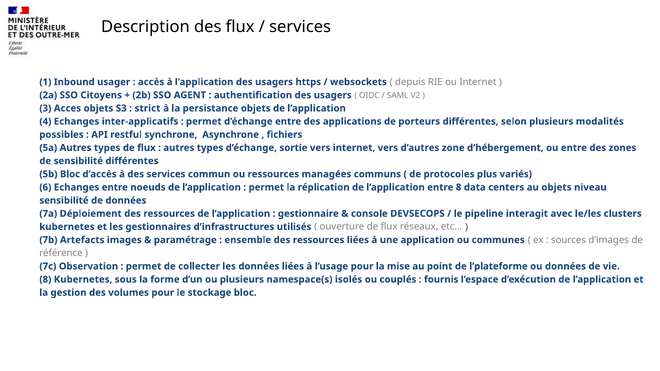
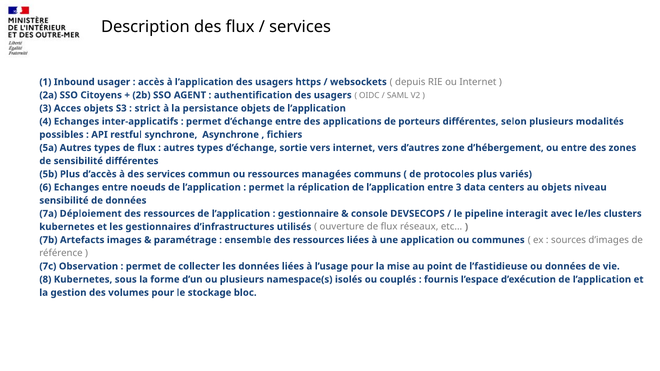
5b Bloc: Bloc -> Plus
entre 8: 8 -> 3
l’plateforme: l’plateforme -> l’fastidieuse
